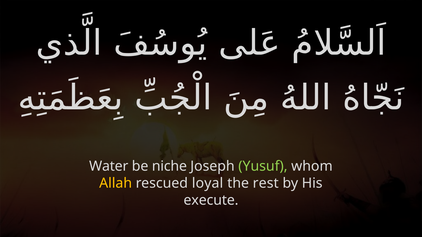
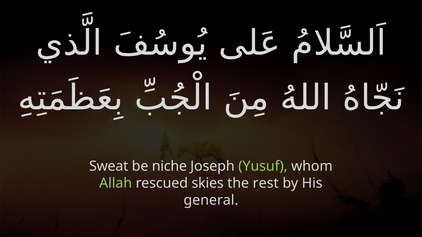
Water: Water -> Sweat
Allah colour: yellow -> light green
loyal: loyal -> skies
execute: execute -> general
